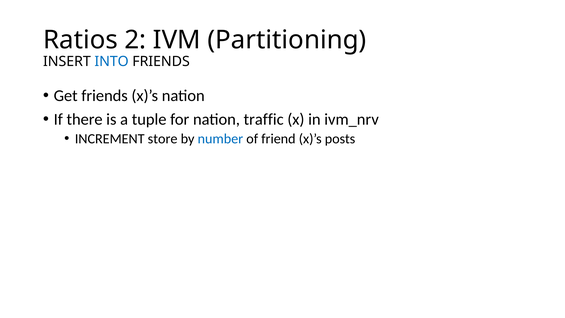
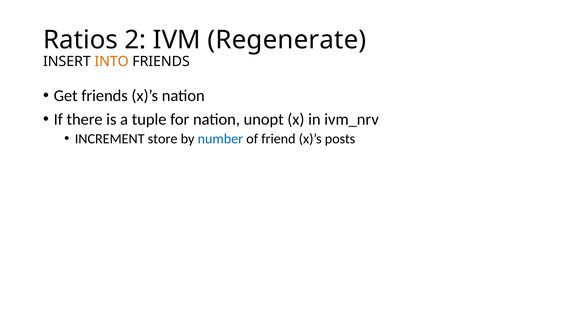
Partitioning: Partitioning -> Regenerate
INTO colour: blue -> orange
traffic: traffic -> unopt
